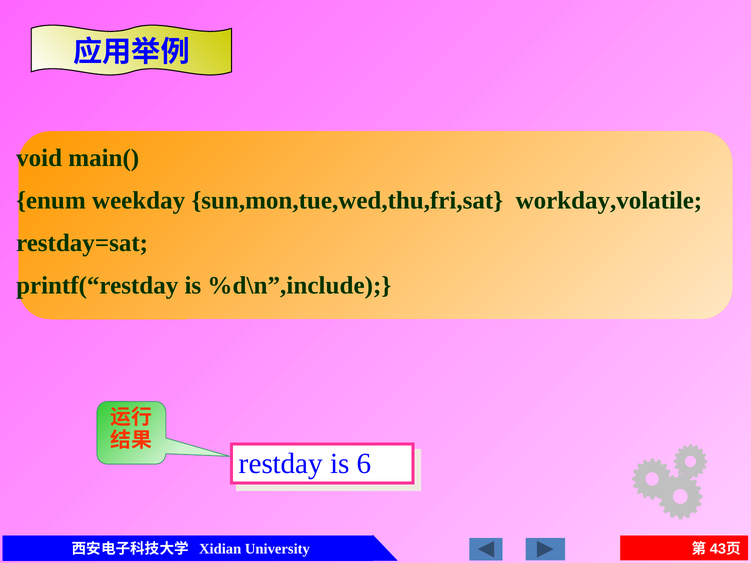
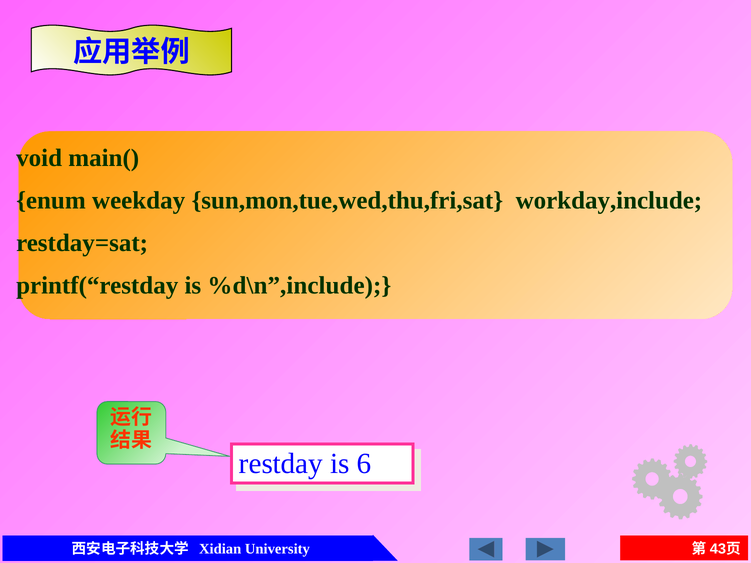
workday,volatile: workday,volatile -> workday,include
